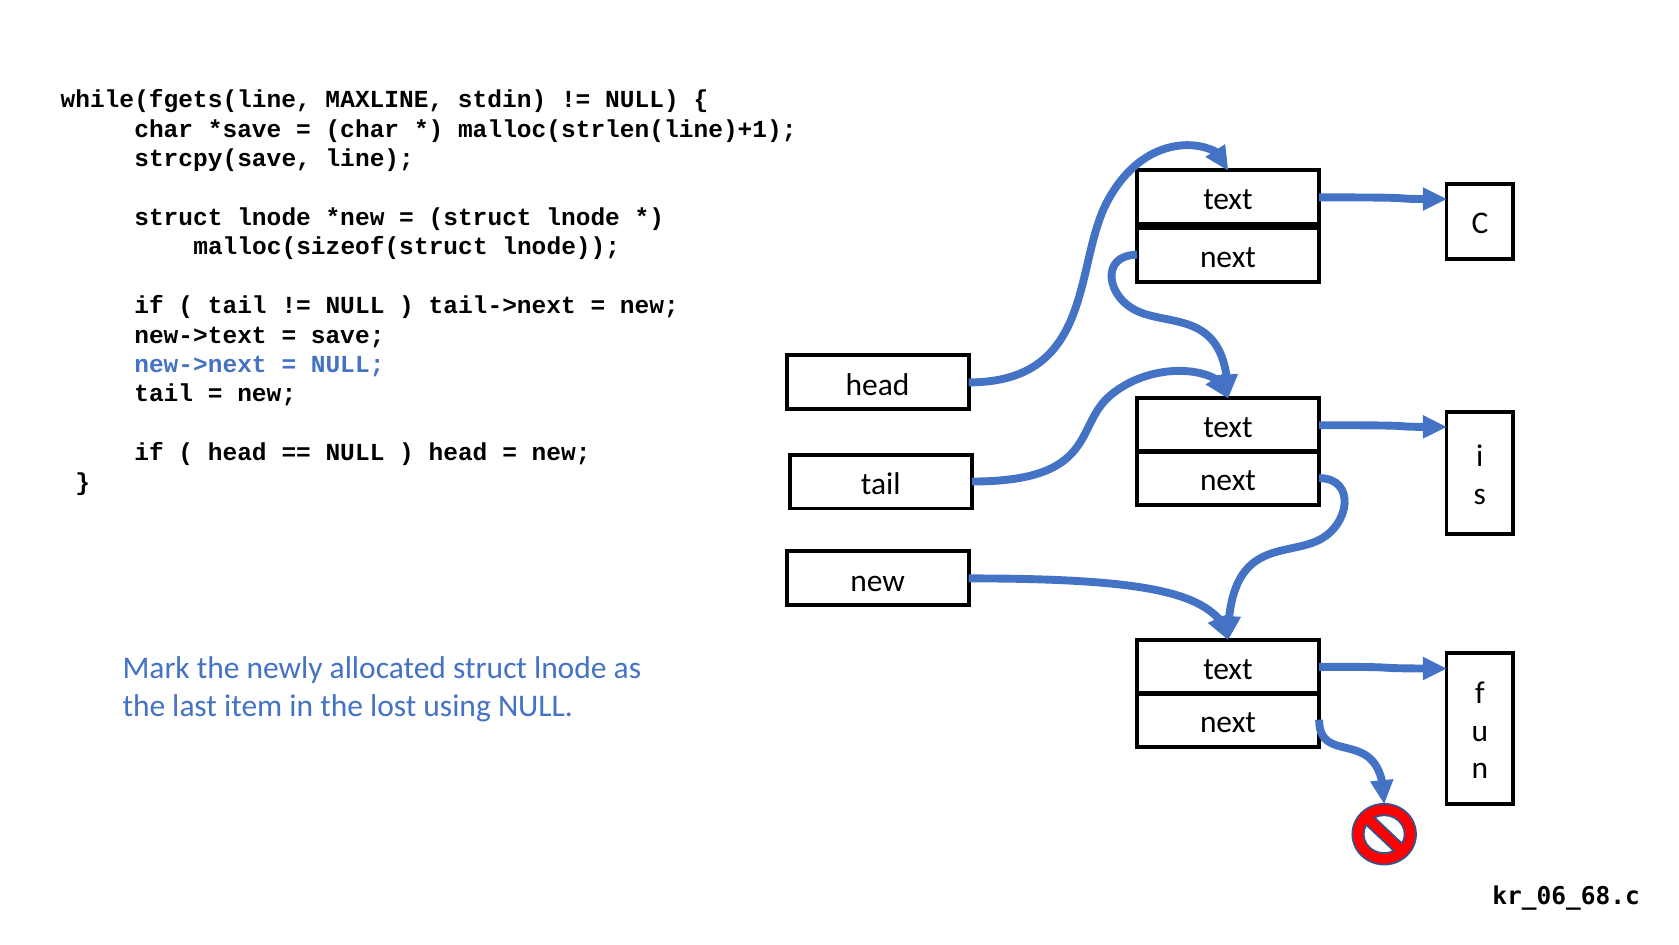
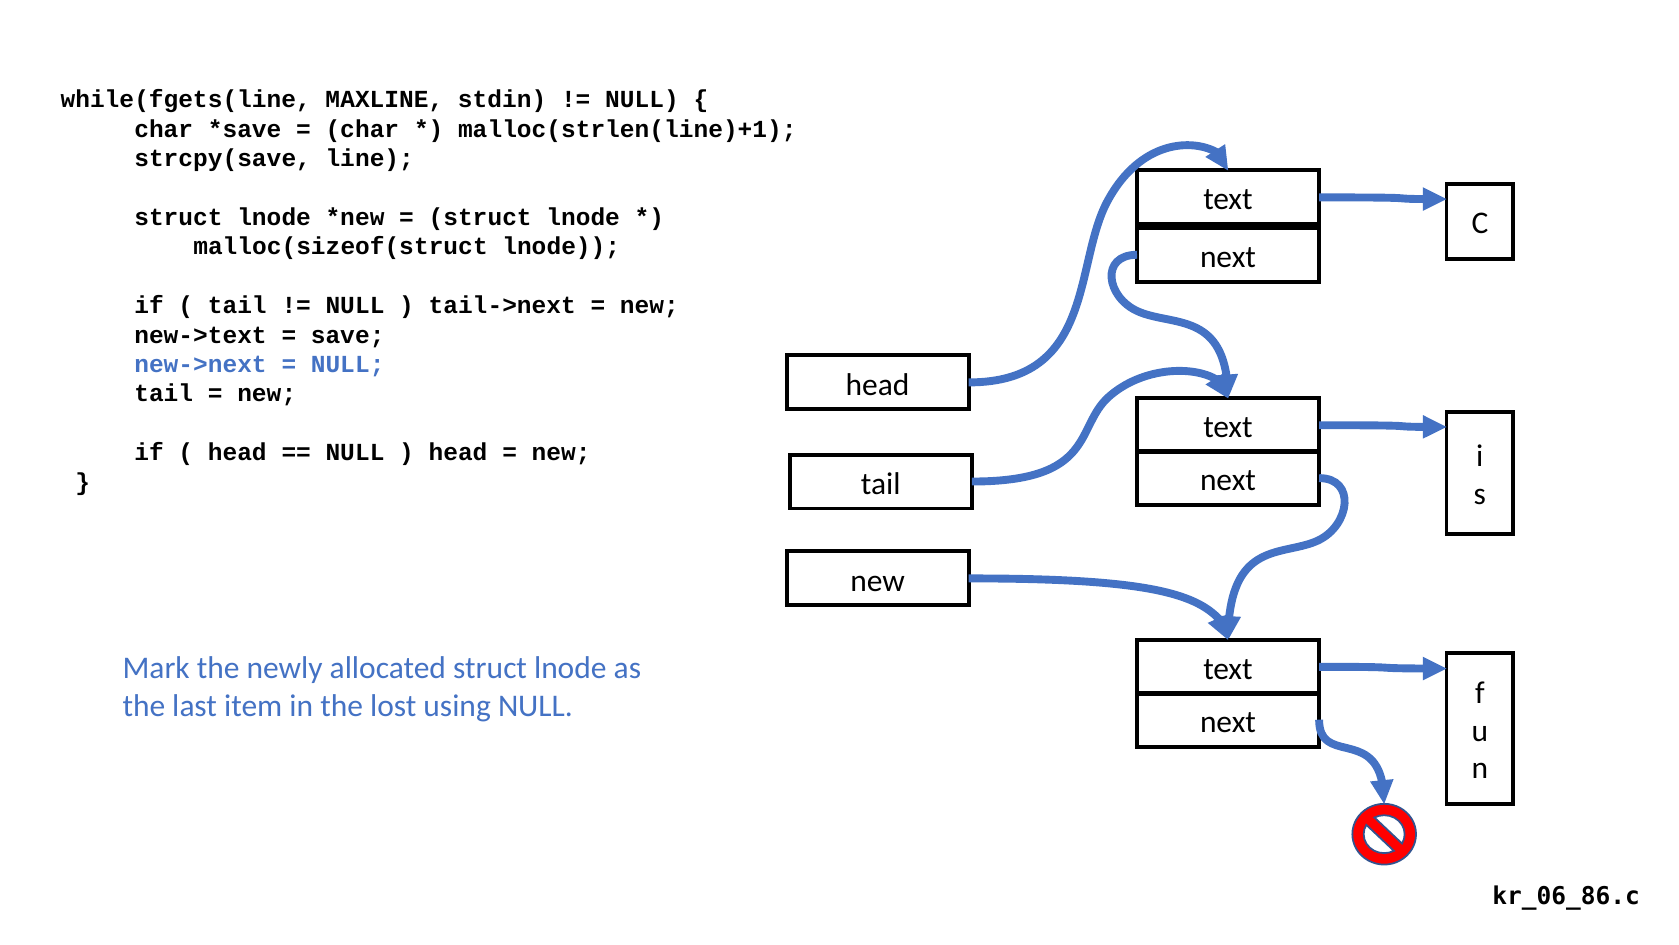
kr_06_68.c: kr_06_68.c -> kr_06_86.c
